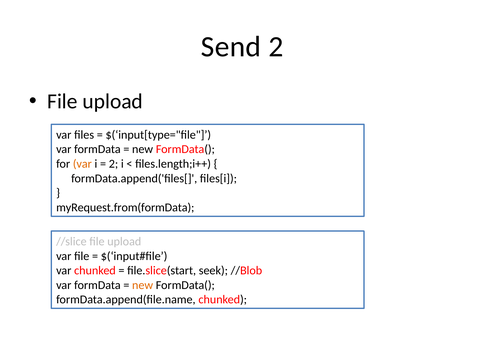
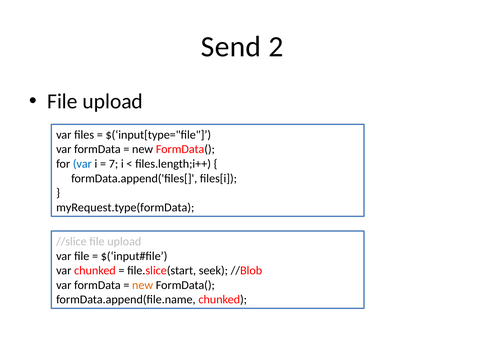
var at (82, 164) colour: orange -> blue
2 at (113, 164): 2 -> 7
myRequest.from(formData: myRequest.from(formData -> myRequest.type(formData
